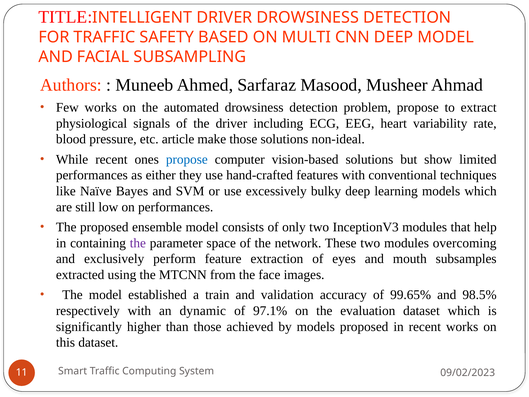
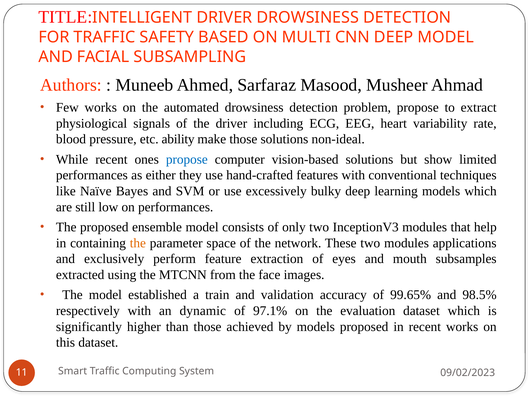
article: article -> ability
the at (138, 243) colour: purple -> orange
overcoming: overcoming -> applications
